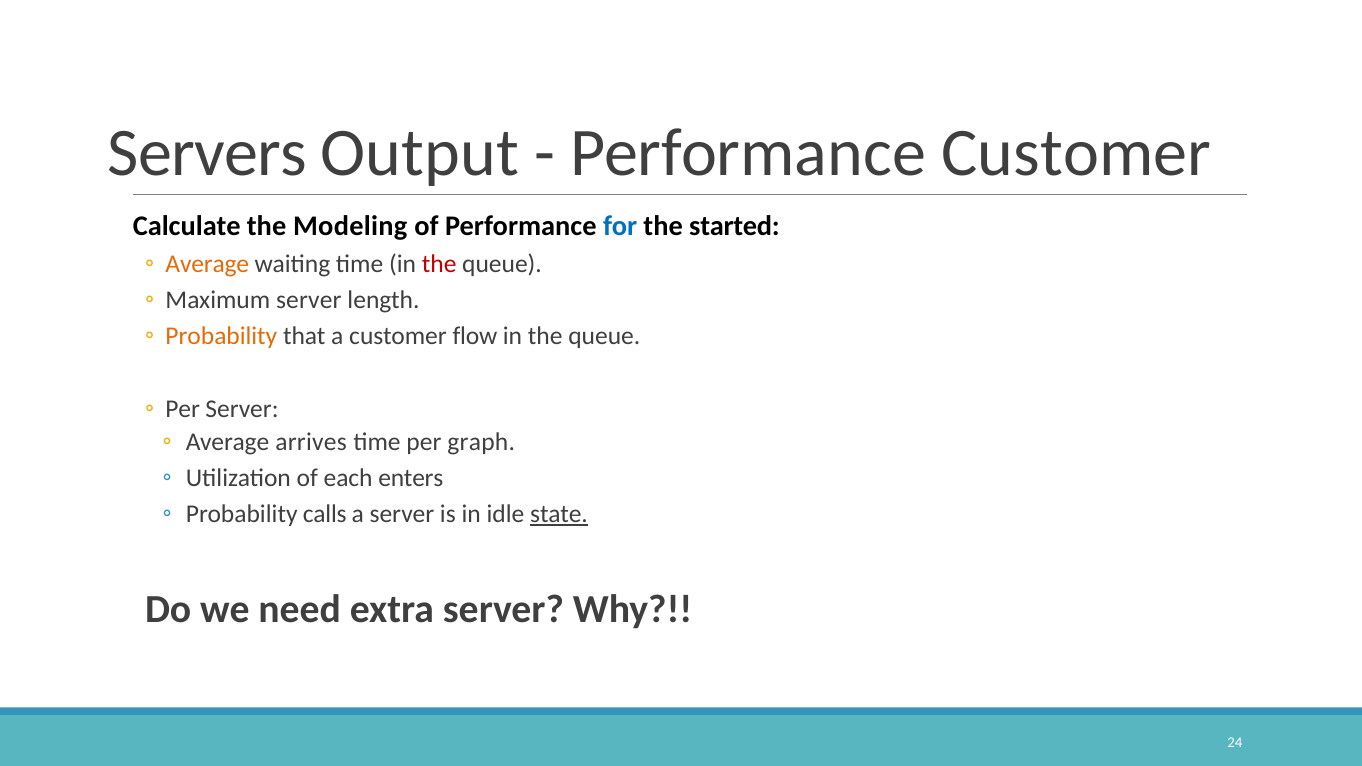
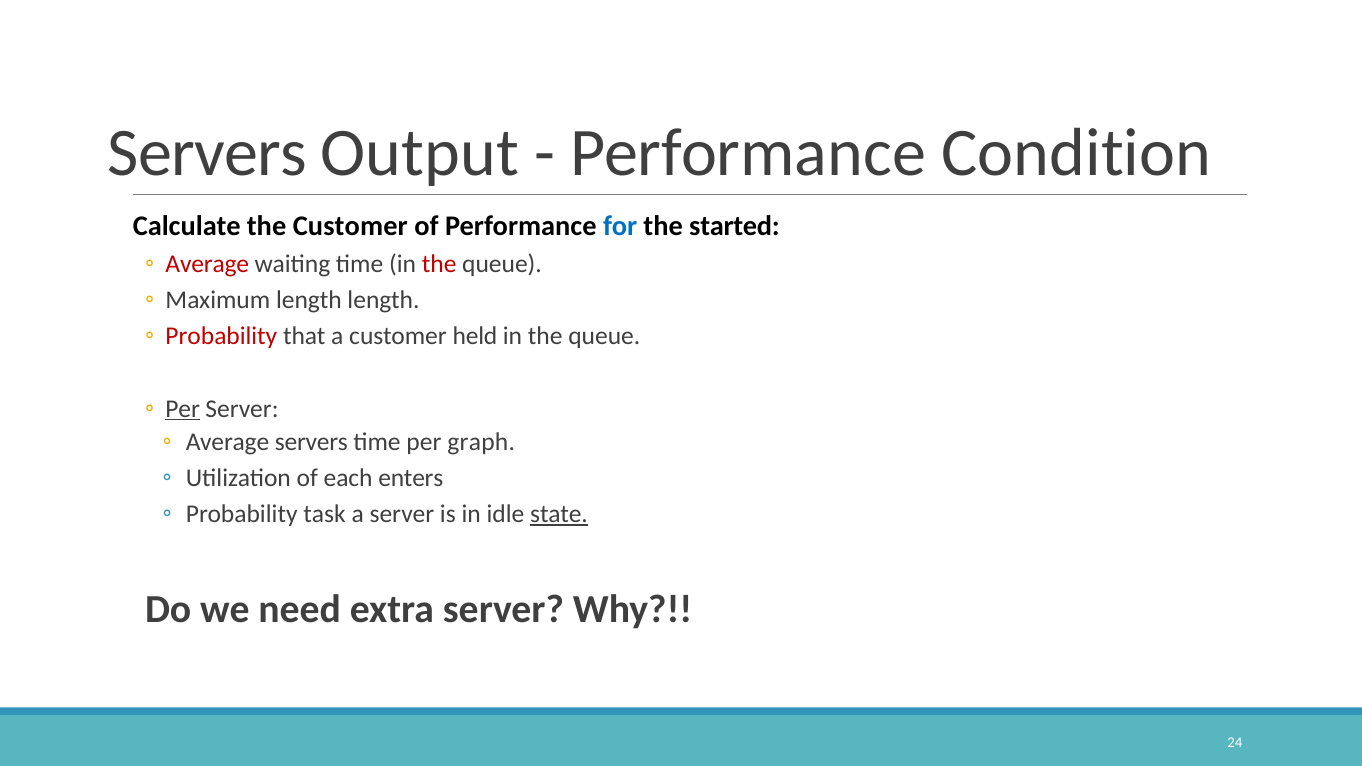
Performance Customer: Customer -> Condition
the Modeling: Modeling -> Customer
Average at (207, 264) colour: orange -> red
Maximum server: server -> length
Probability at (221, 336) colour: orange -> red
flow: flow -> held
Per at (183, 409) underline: none -> present
Average arrives: arrives -> servers
calls: calls -> task
